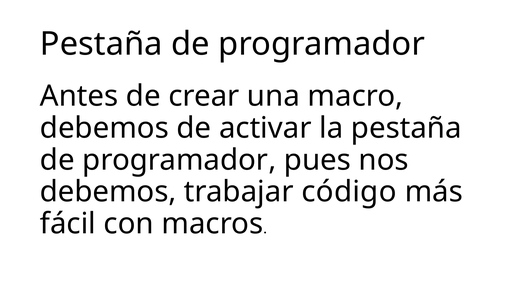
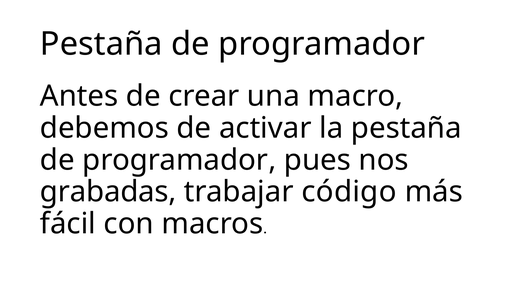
debemos at (108, 192): debemos -> grabadas
